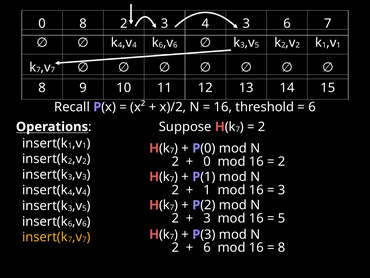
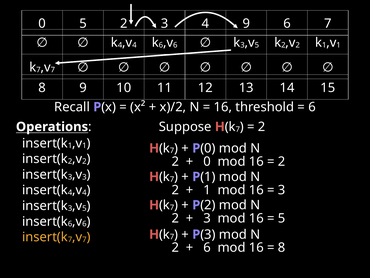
0 8: 8 -> 5
3 at (246, 24): 3 -> 9
